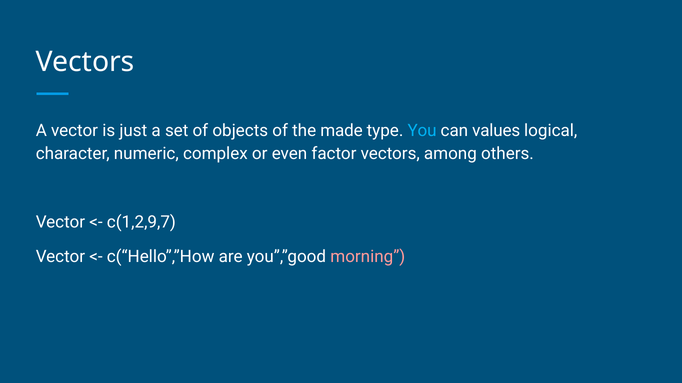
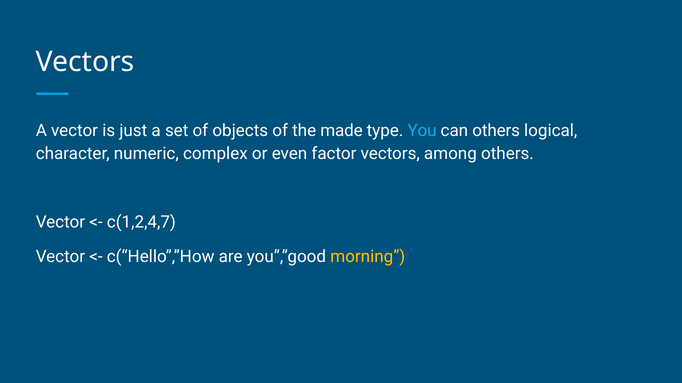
can values: values -> others
c(1,2,9,7: c(1,2,9,7 -> c(1,2,4,7
morning colour: pink -> yellow
